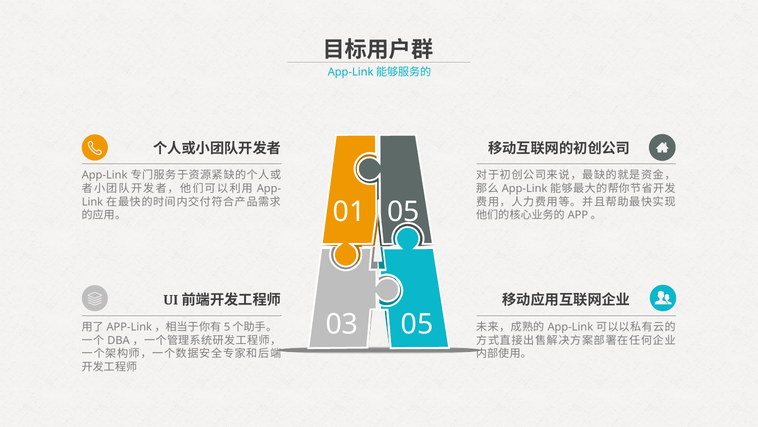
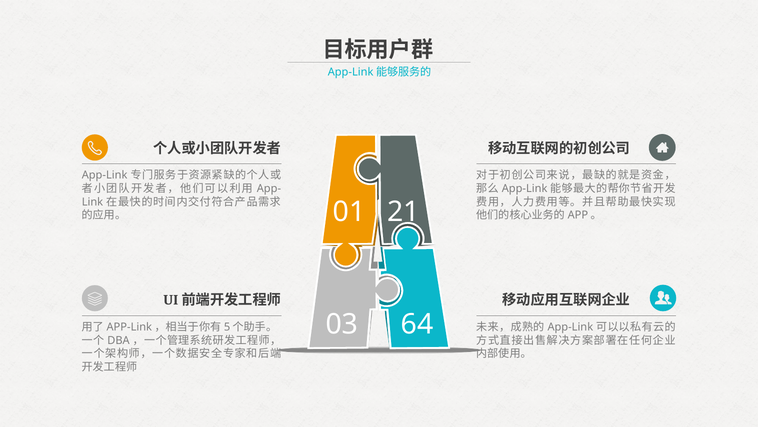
01 05: 05 -> 21
03 05: 05 -> 64
